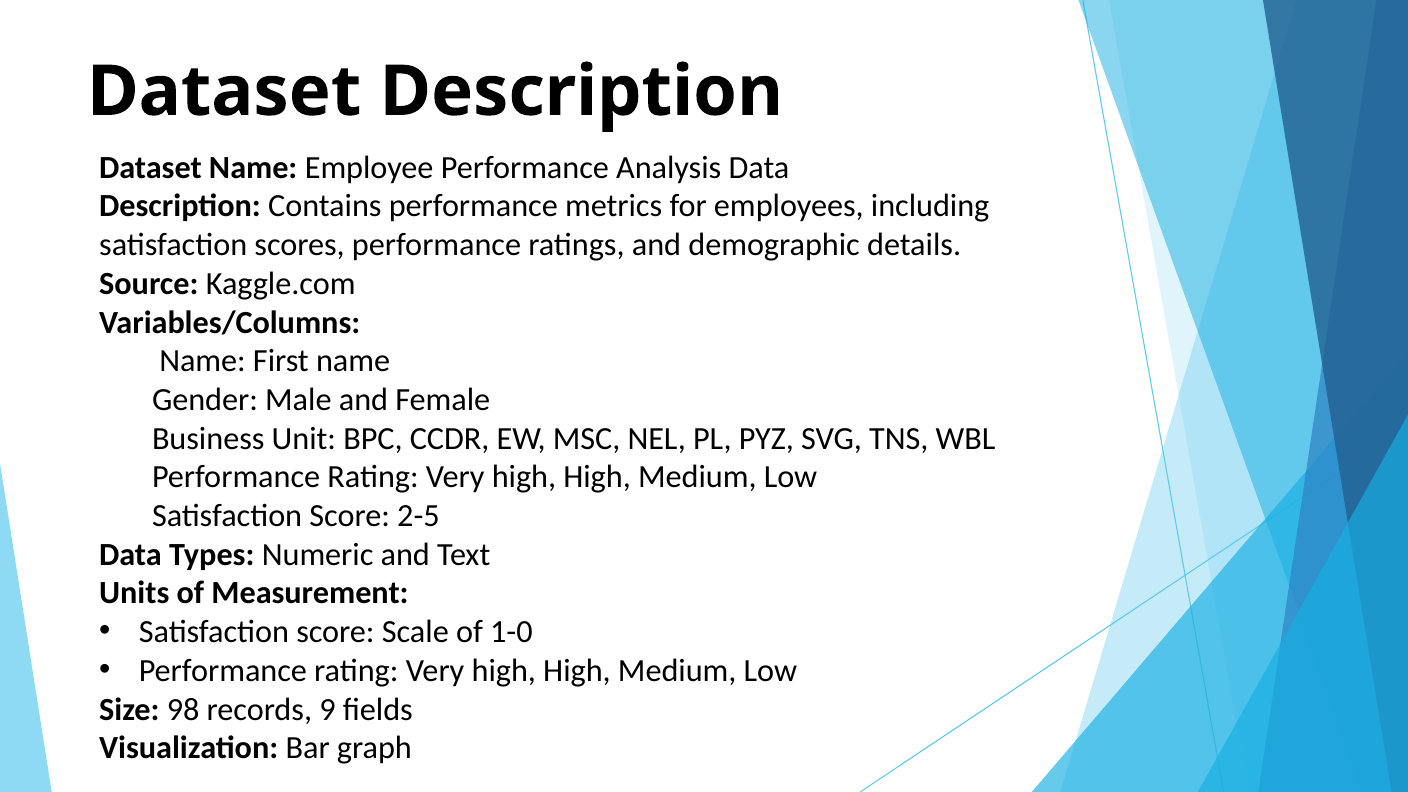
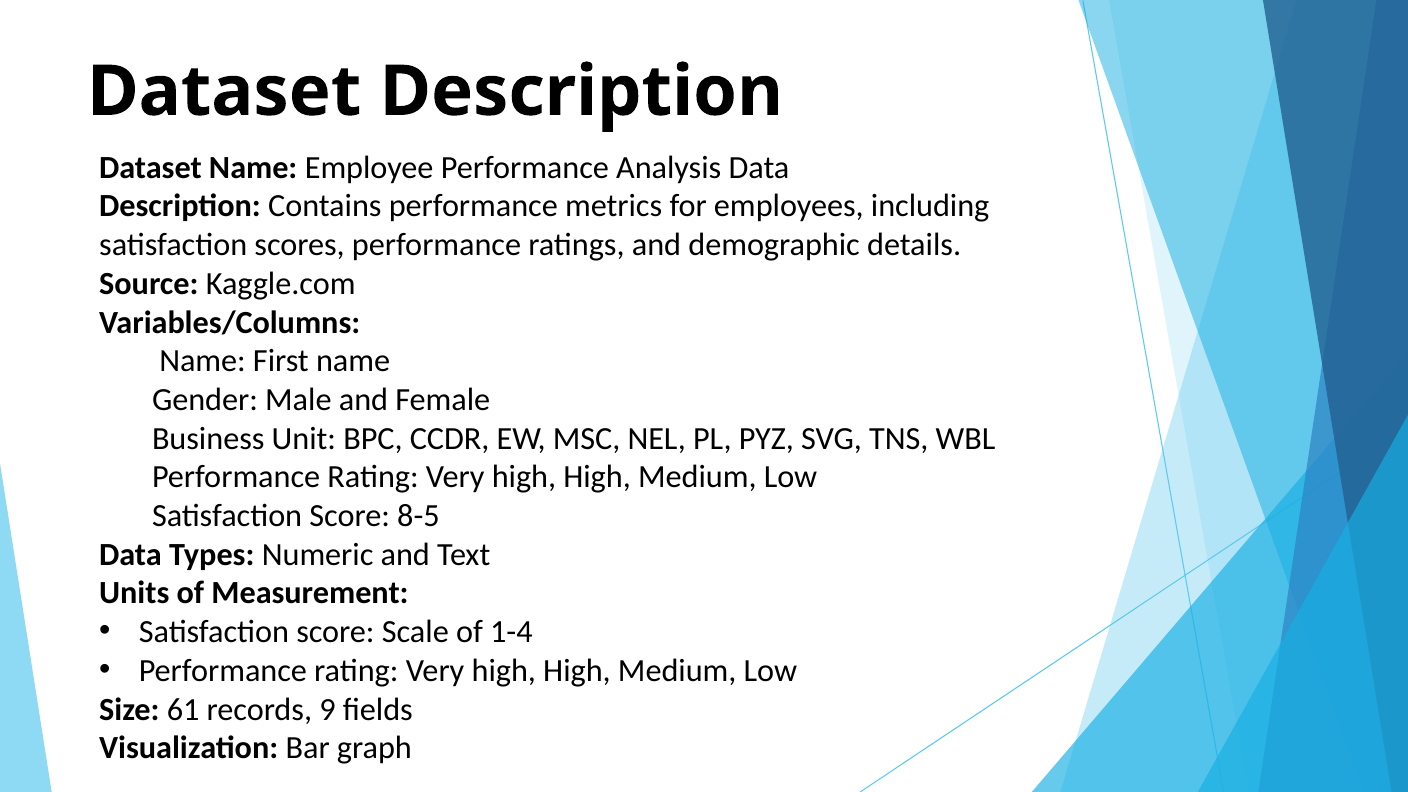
2-5: 2-5 -> 8-5
1-0: 1-0 -> 1-4
98: 98 -> 61
